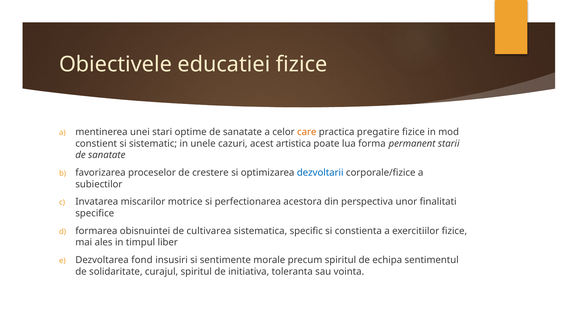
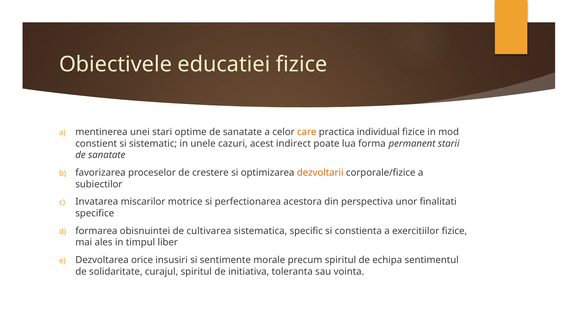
pregatire: pregatire -> individual
artistica: artistica -> indirect
dezvoltarii colour: blue -> orange
fond: fond -> orice
